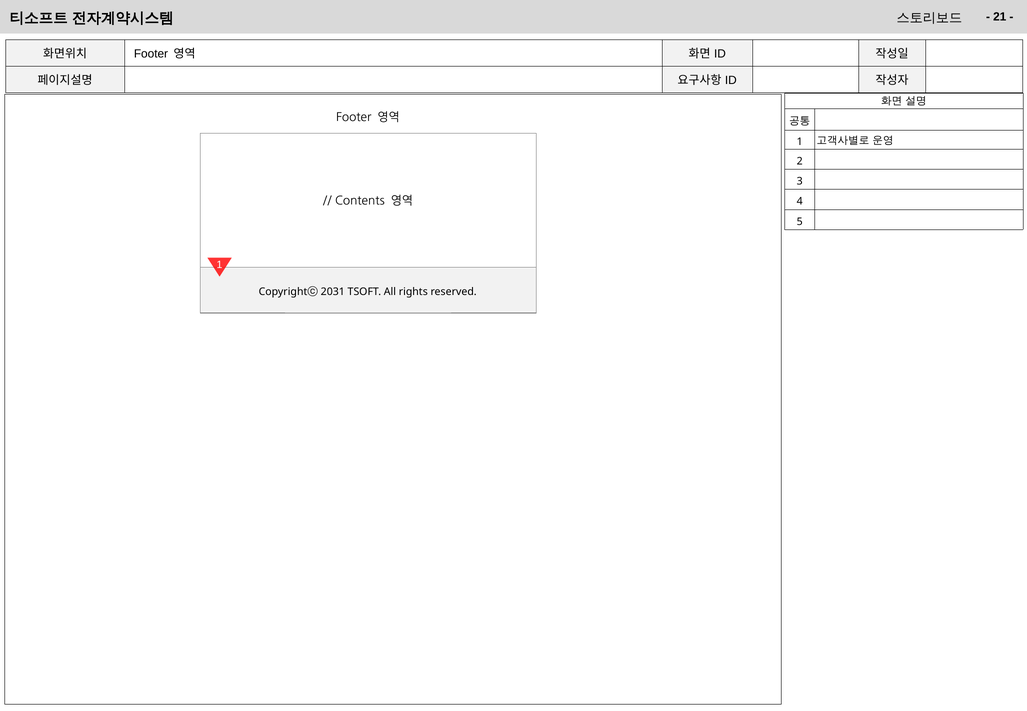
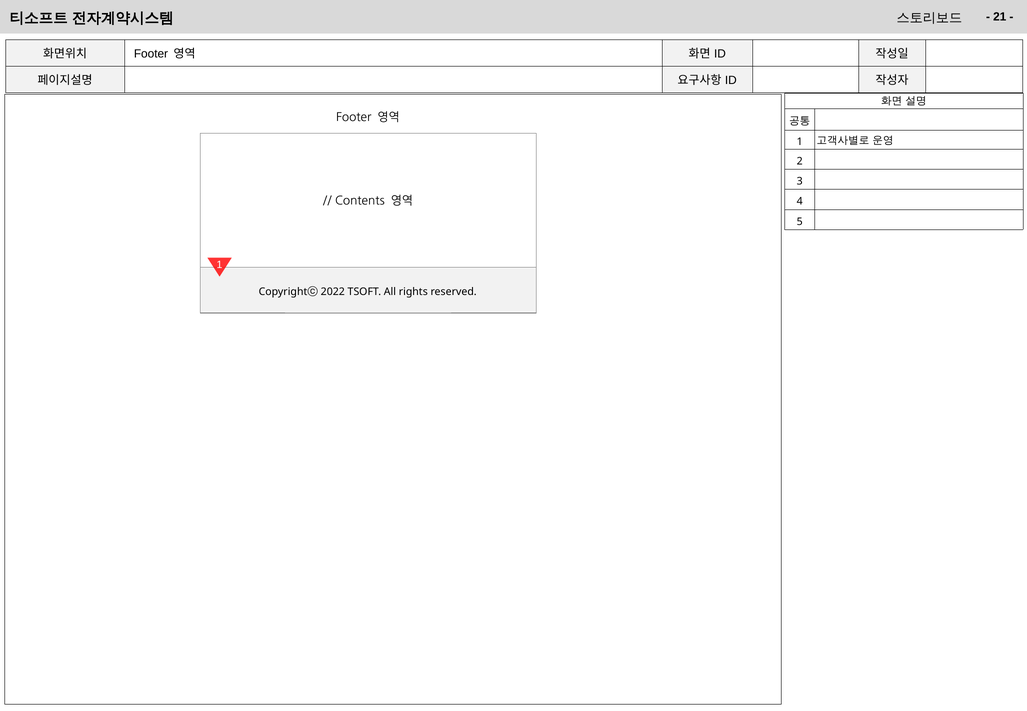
2031: 2031 -> 2022
